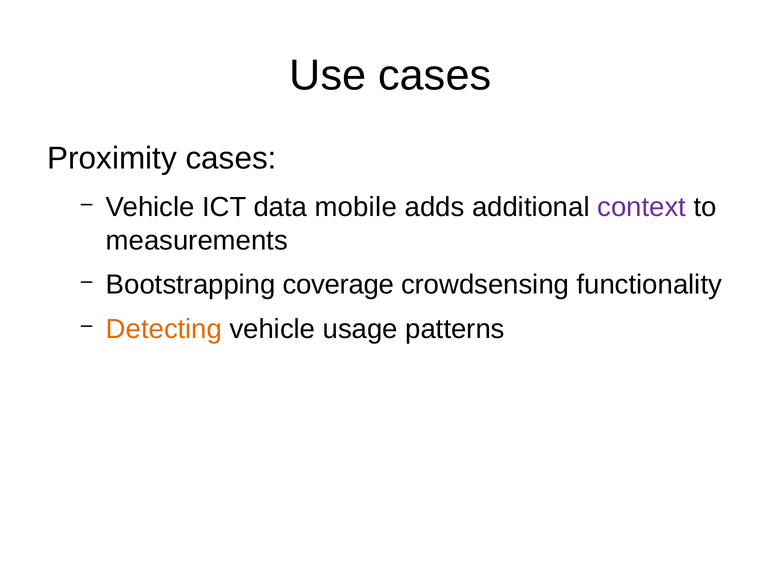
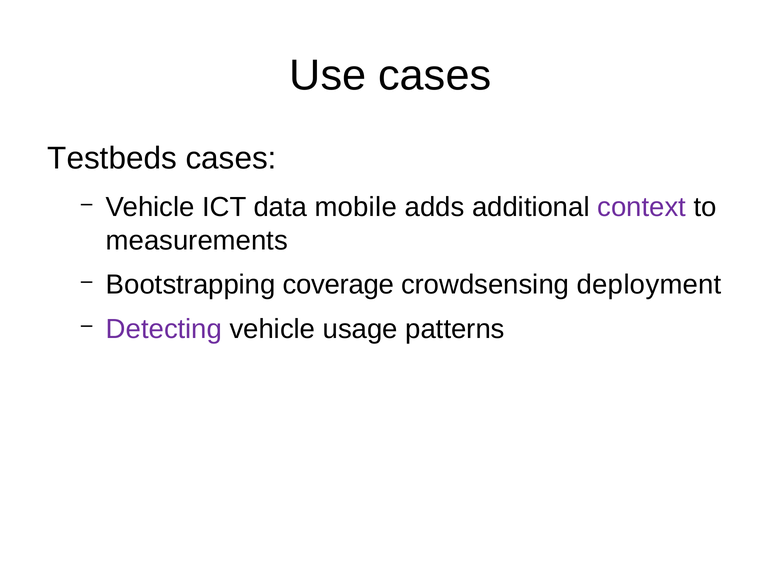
Proximity: Proximity -> Testbeds
functionality: functionality -> deployment
Detecting colour: orange -> purple
